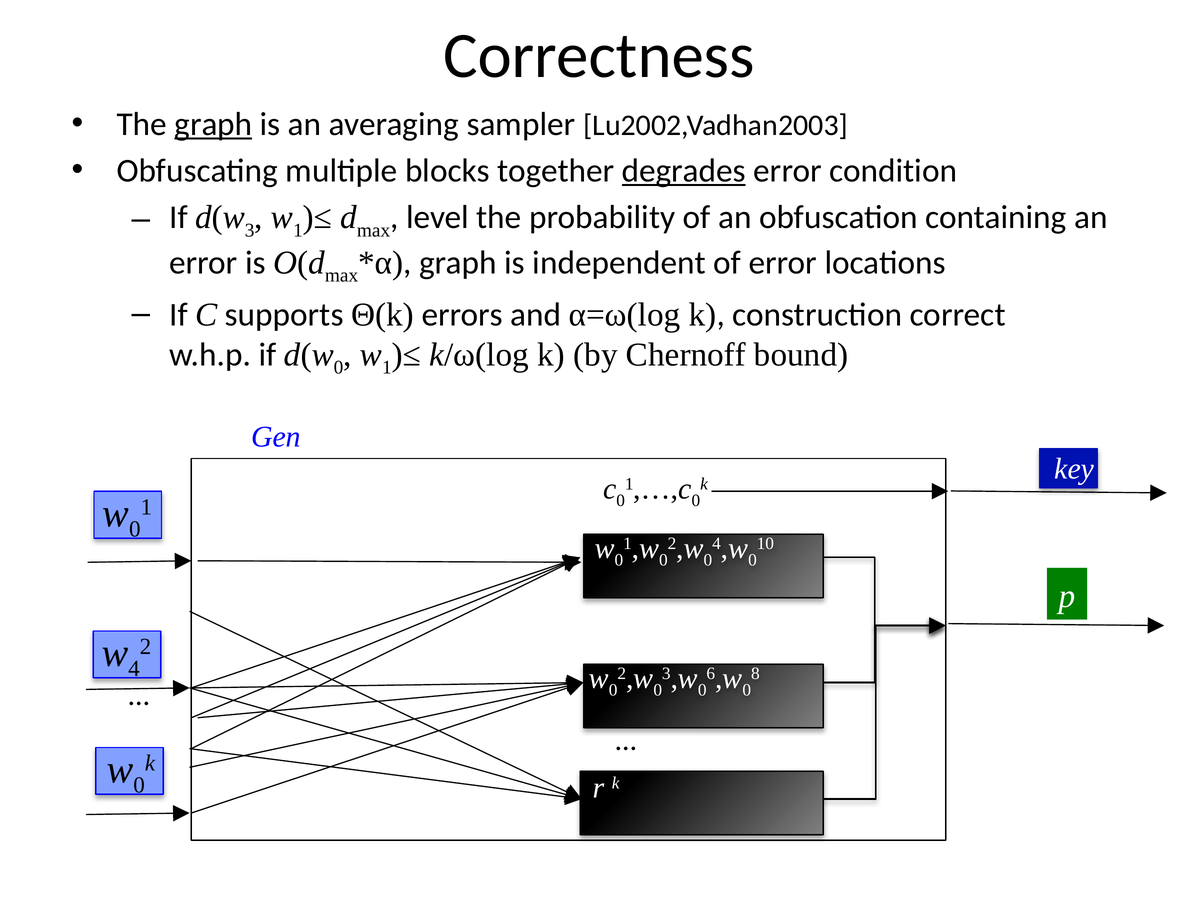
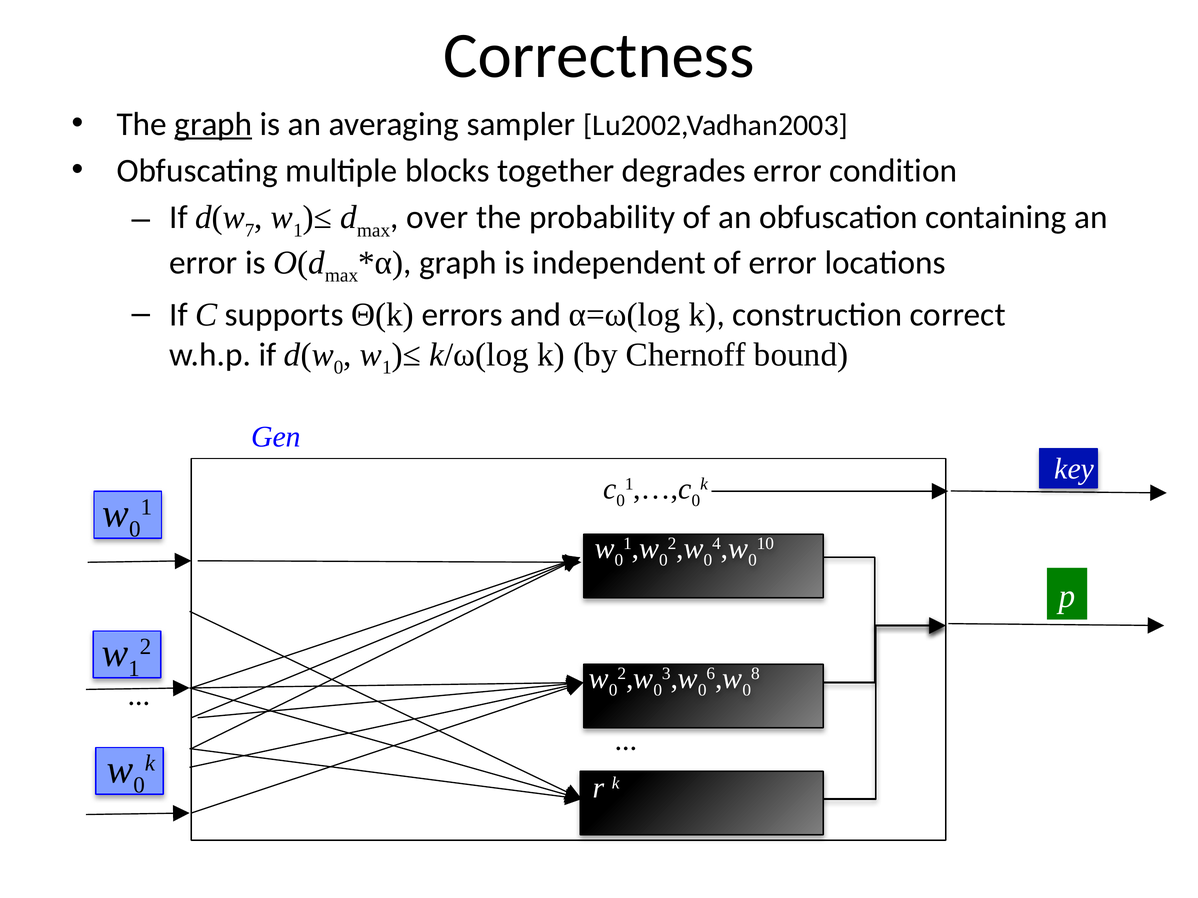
degrades underline: present -> none
3: 3 -> 7
level: level -> over
4 at (134, 669): 4 -> 1
